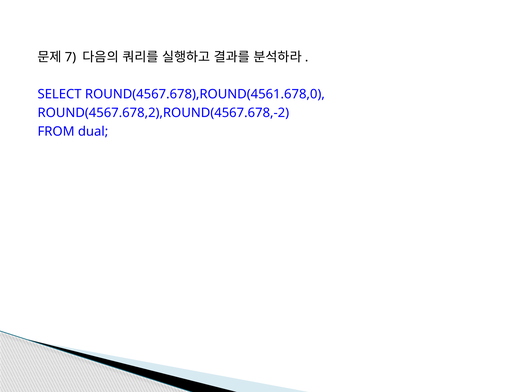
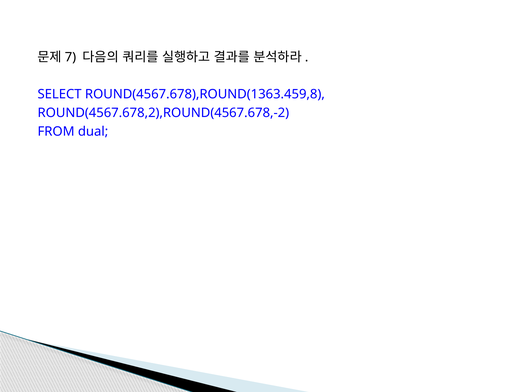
ROUND(4567.678),ROUND(4561.678,0: ROUND(4567.678),ROUND(4561.678,0 -> ROUND(4567.678),ROUND(1363.459,8
